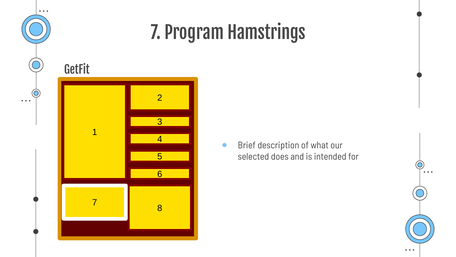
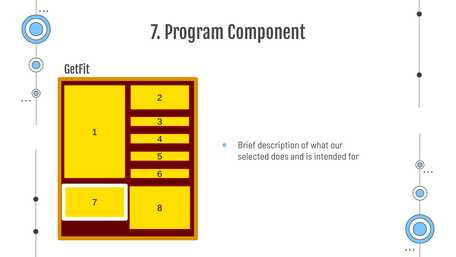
Hamstrings: Hamstrings -> Component
